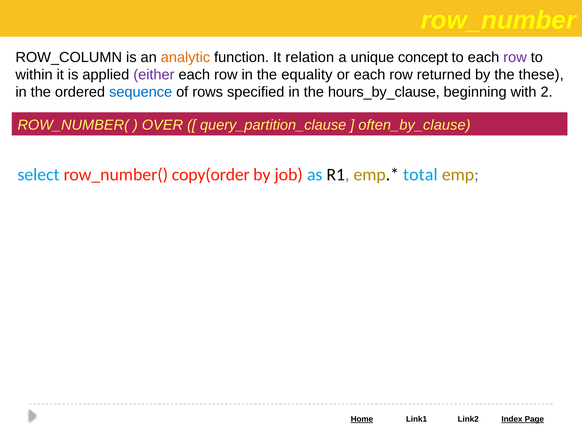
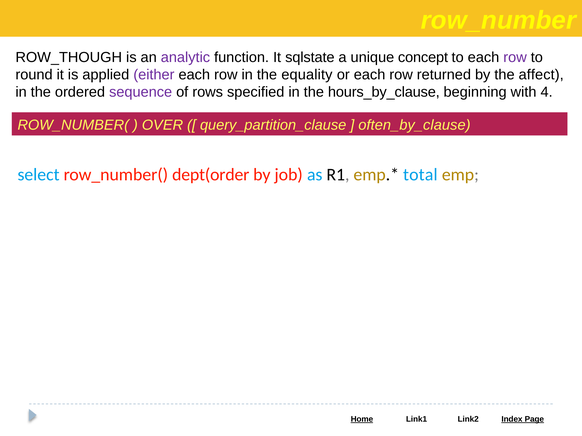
ROW_COLUMN: ROW_COLUMN -> ROW_THOUGH
analytic colour: orange -> purple
relation: relation -> sqlstate
within: within -> round
these: these -> affect
sequence colour: blue -> purple
2: 2 -> 4
copy(order: copy(order -> dept(order
